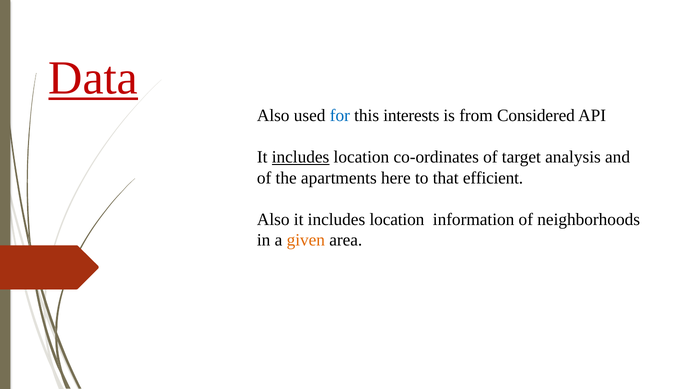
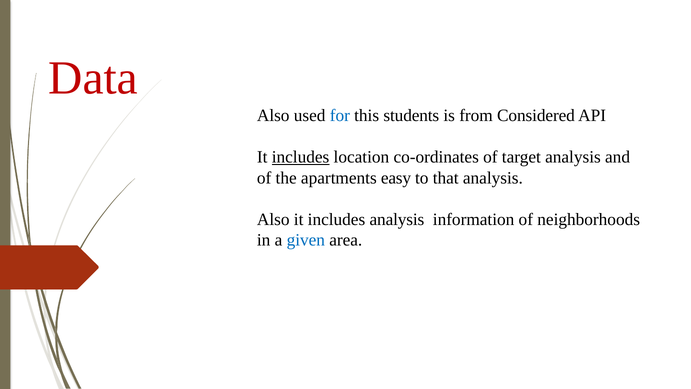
Data underline: present -> none
interests: interests -> students
here: here -> easy
that efficient: efficient -> analysis
Also it includes location: location -> analysis
given colour: orange -> blue
